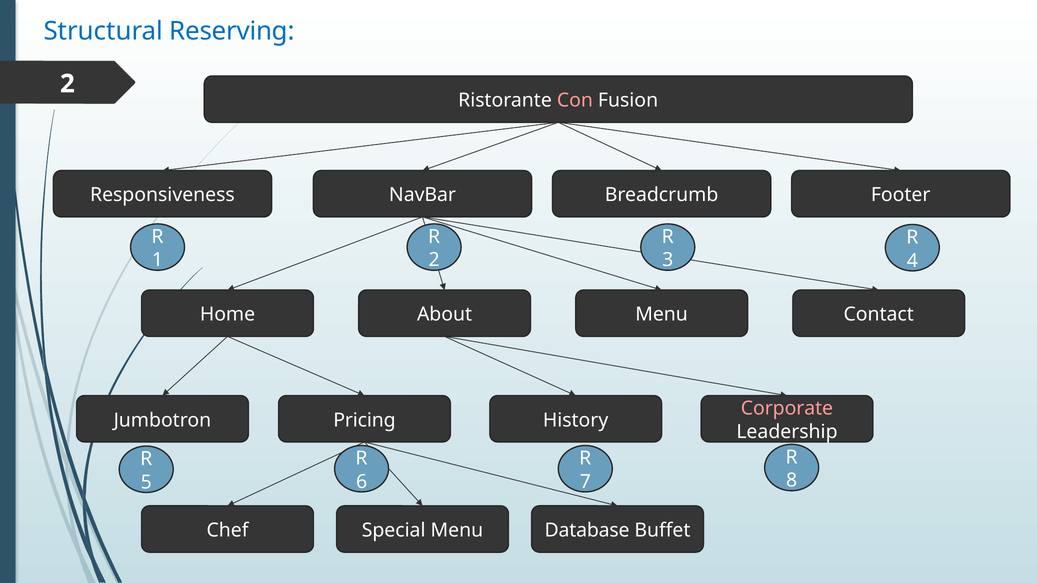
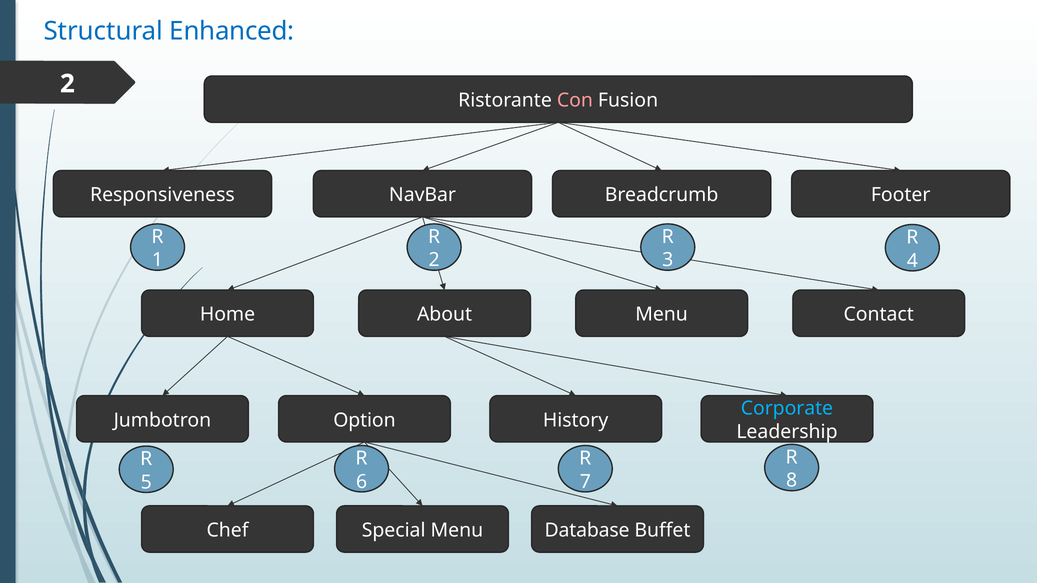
Reserving: Reserving -> Enhanced
Corporate colour: pink -> light blue
Pricing: Pricing -> Option
